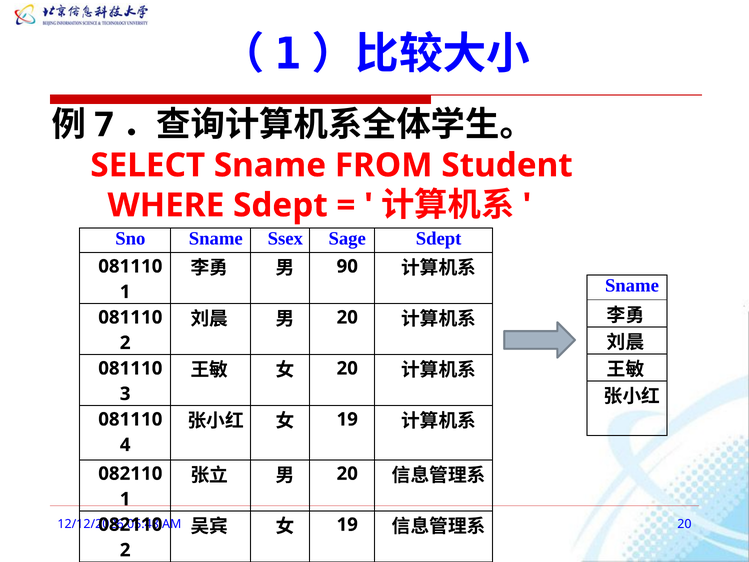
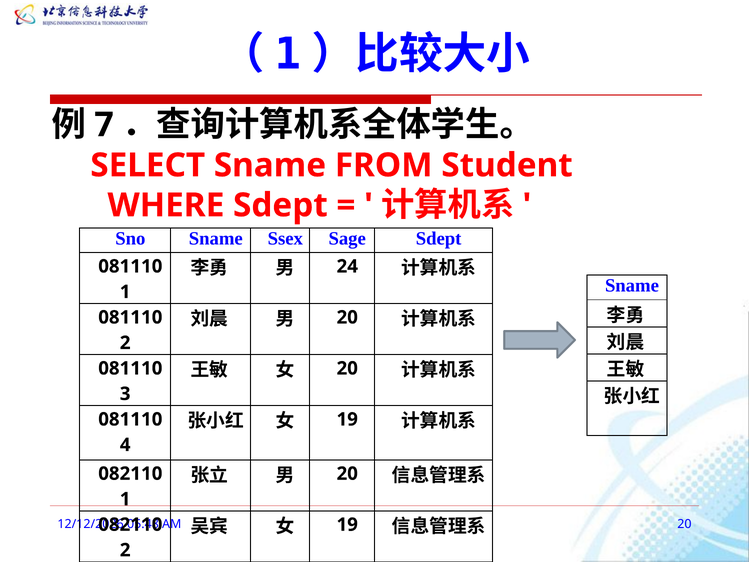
90: 90 -> 24
